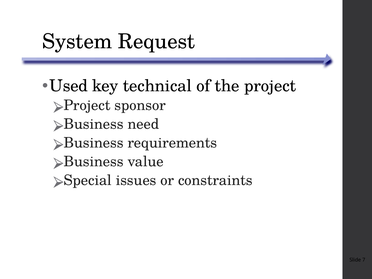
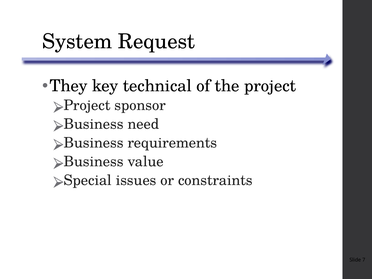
Used: Used -> They
